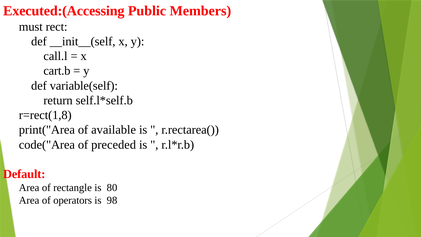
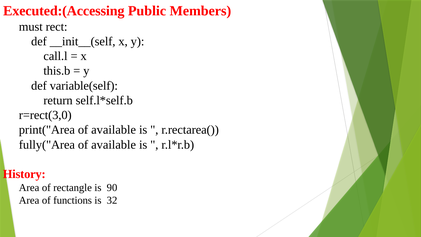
cart.b: cart.b -> this.b
r=rect(1,8: r=rect(1,8 -> r=rect(3,0
code("Area: code("Area -> fully("Area
preceded at (114, 145): preceded -> available
Default: Default -> History
80: 80 -> 90
operators: operators -> functions
98: 98 -> 32
